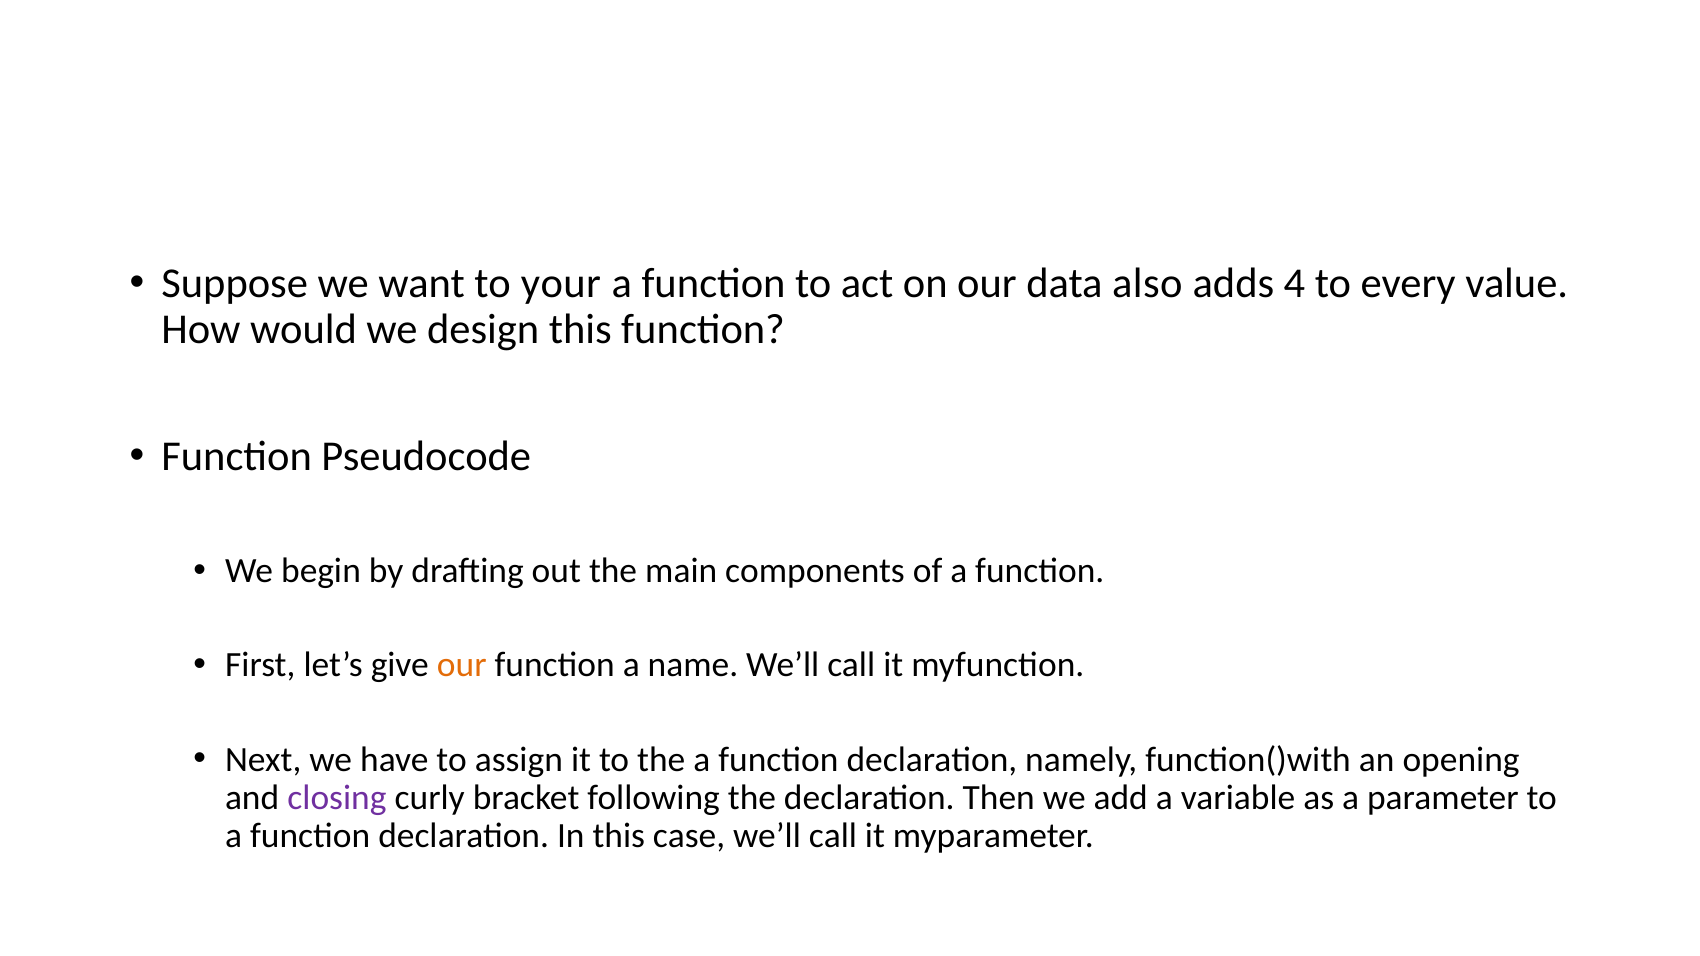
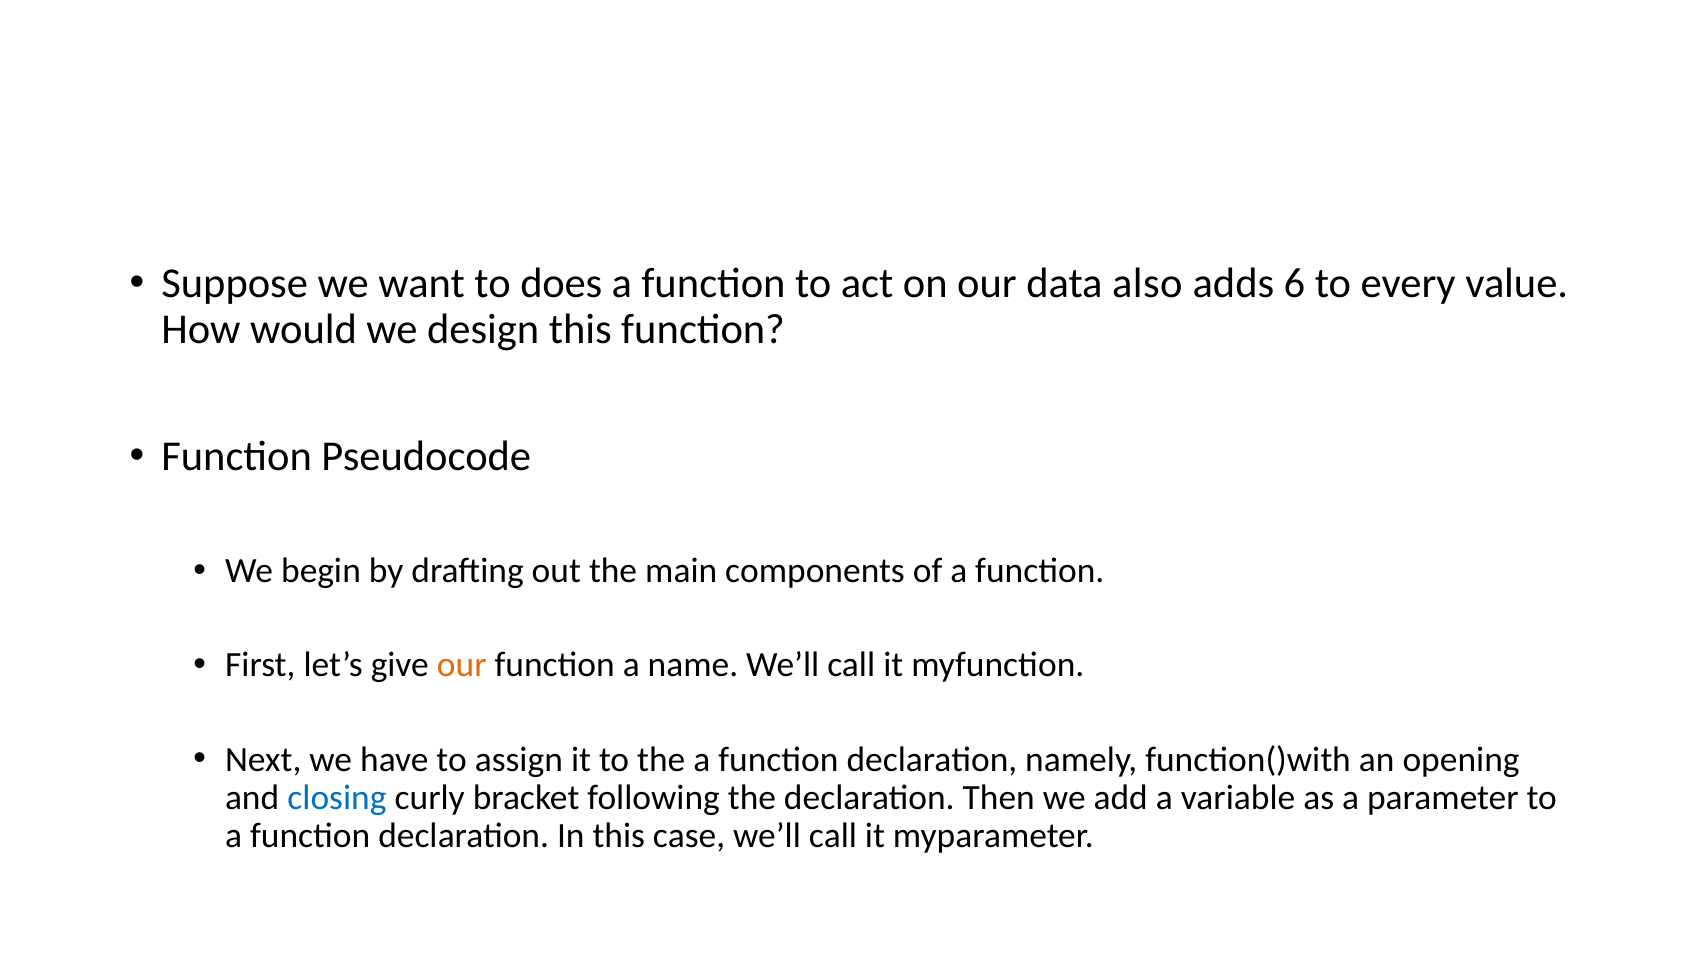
your: your -> does
4: 4 -> 6
closing colour: purple -> blue
